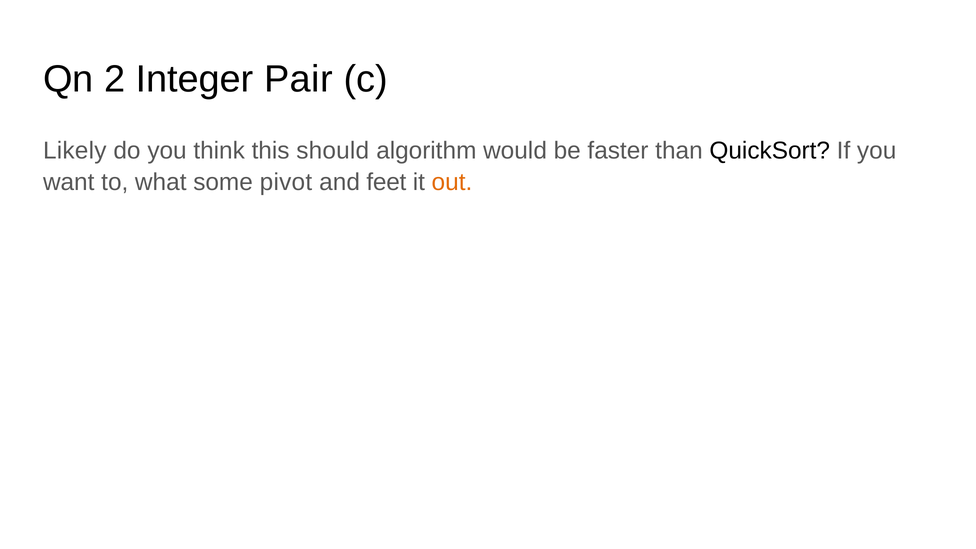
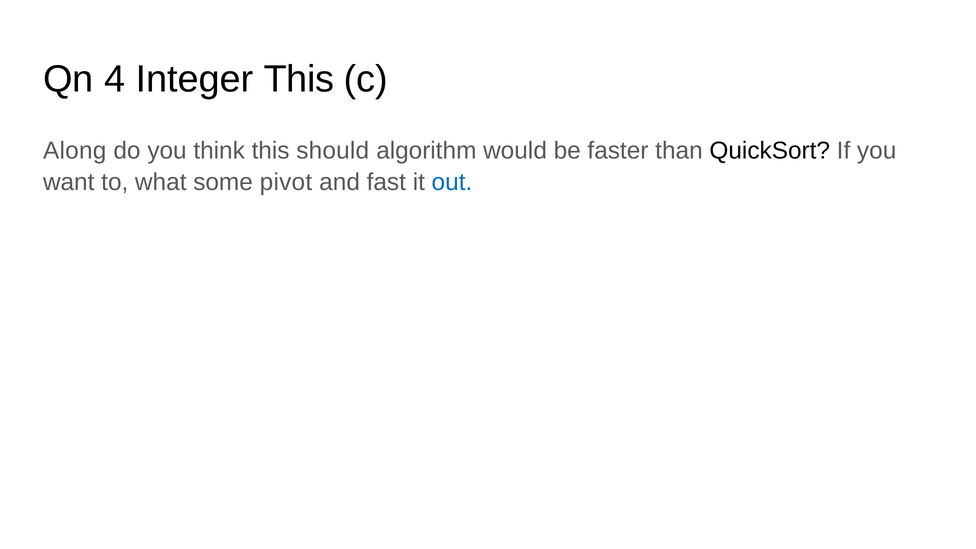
2: 2 -> 4
Integer Pair: Pair -> This
Likely: Likely -> Along
feet: feet -> fast
out colour: orange -> blue
